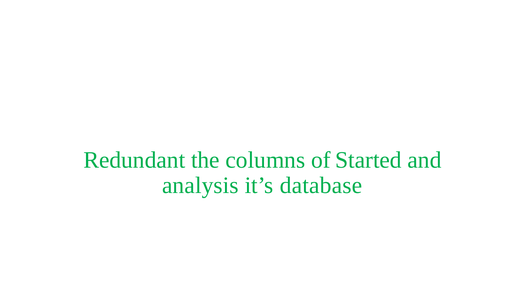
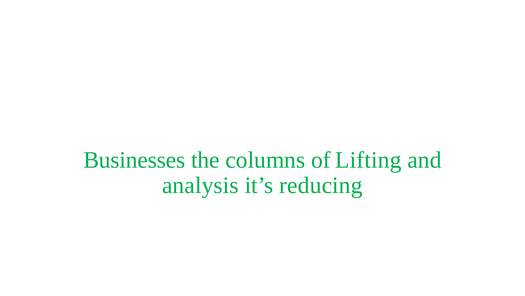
Redundant: Redundant -> Businesses
Started: Started -> Lifting
database: database -> reducing
